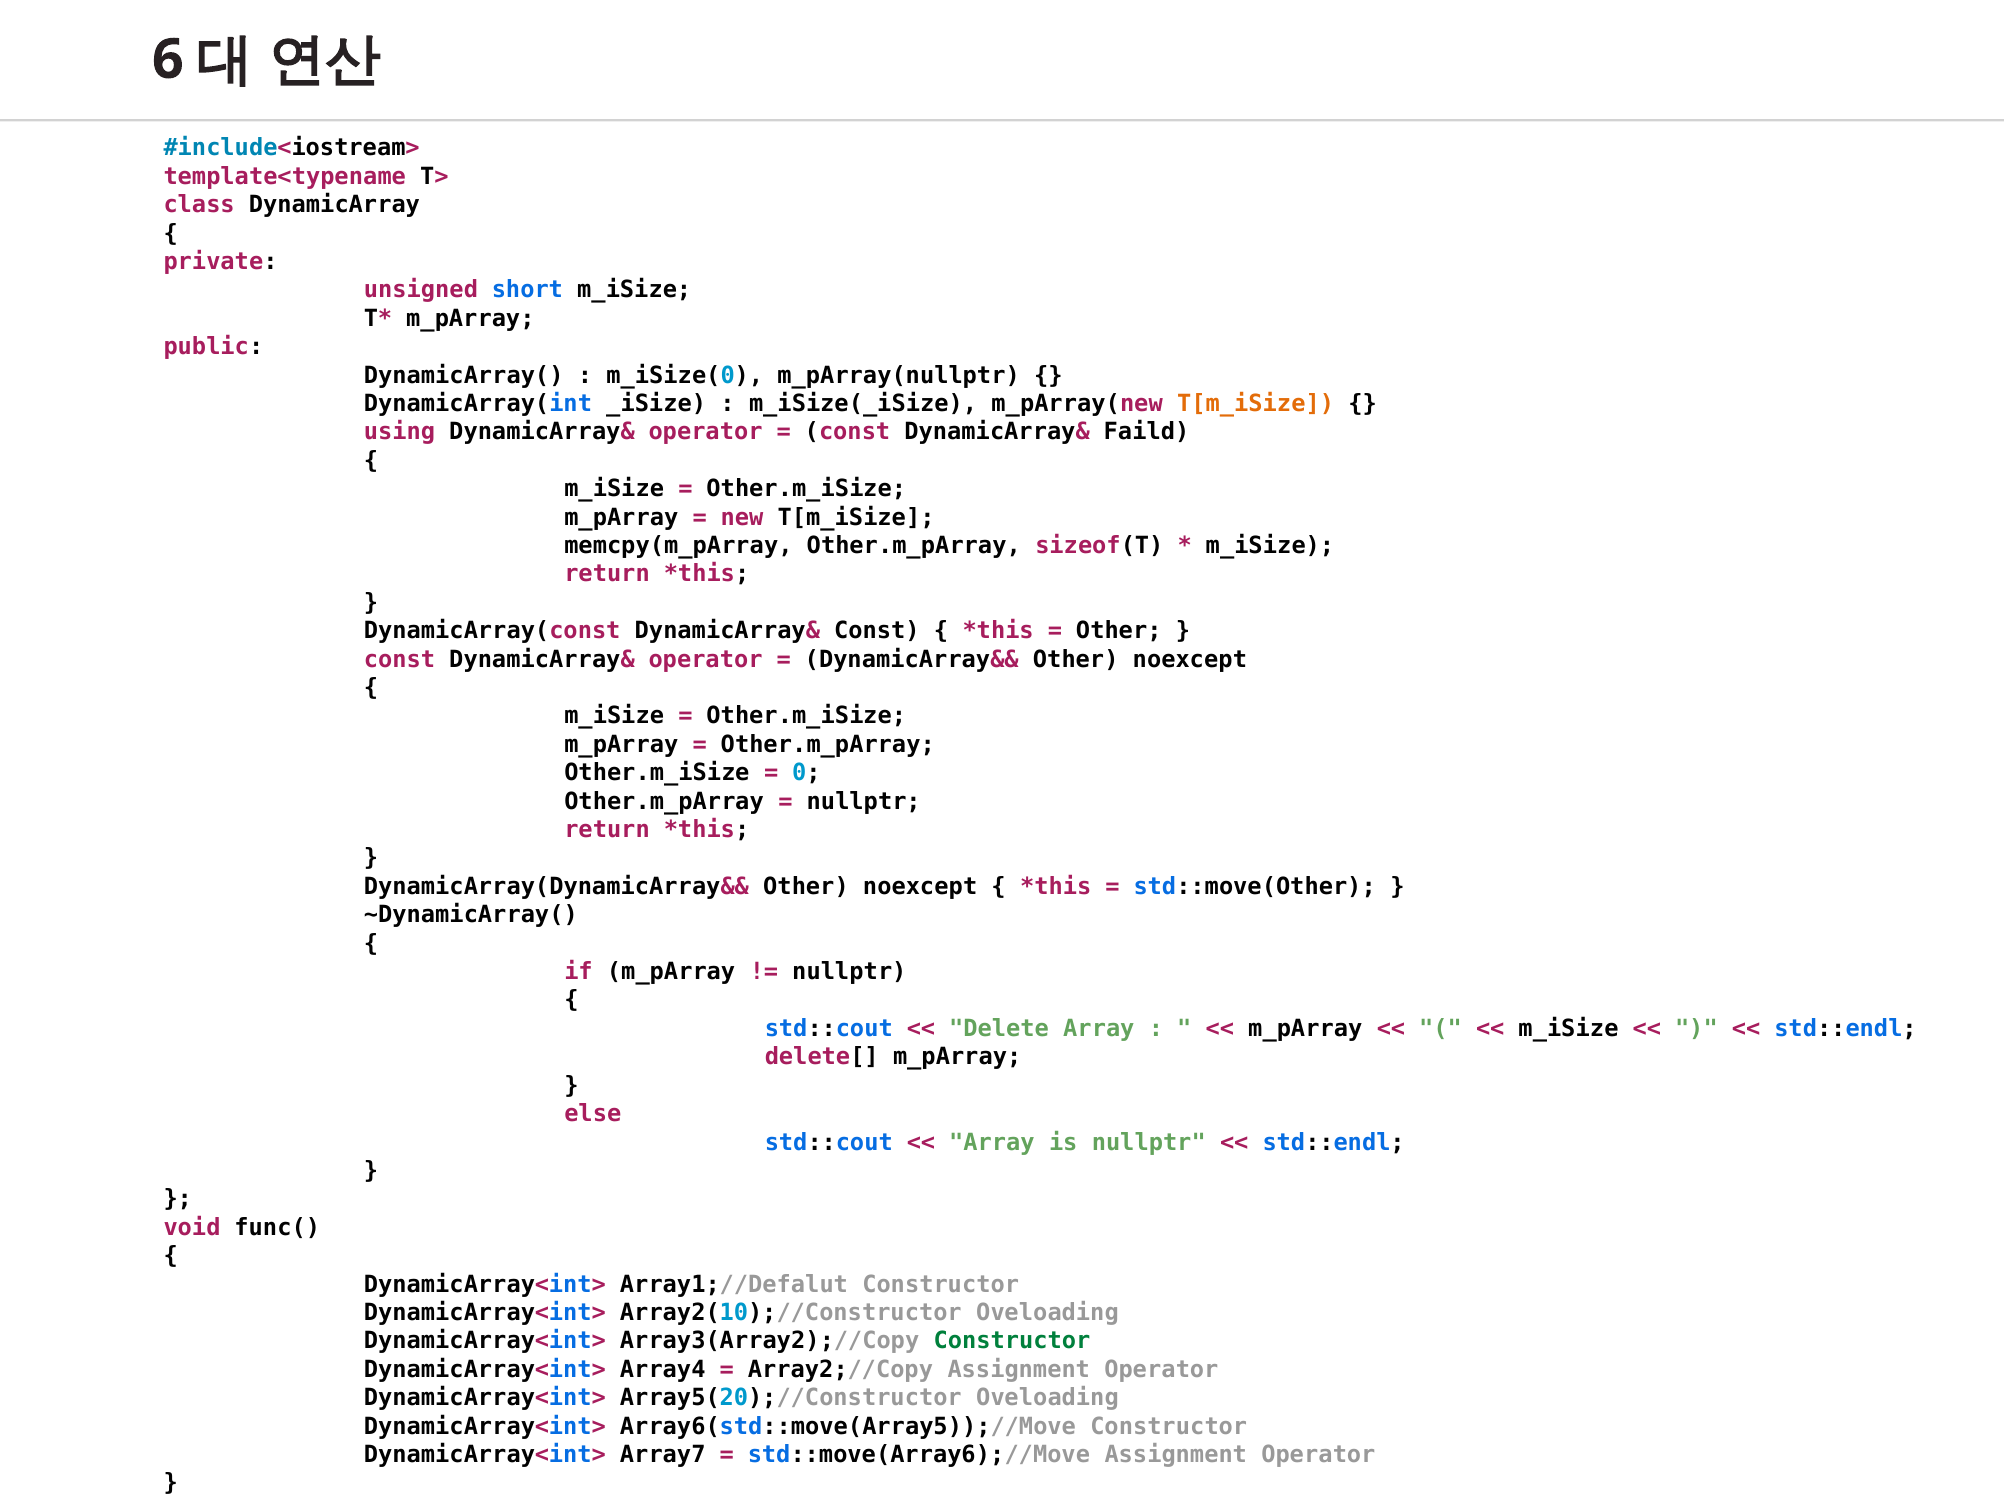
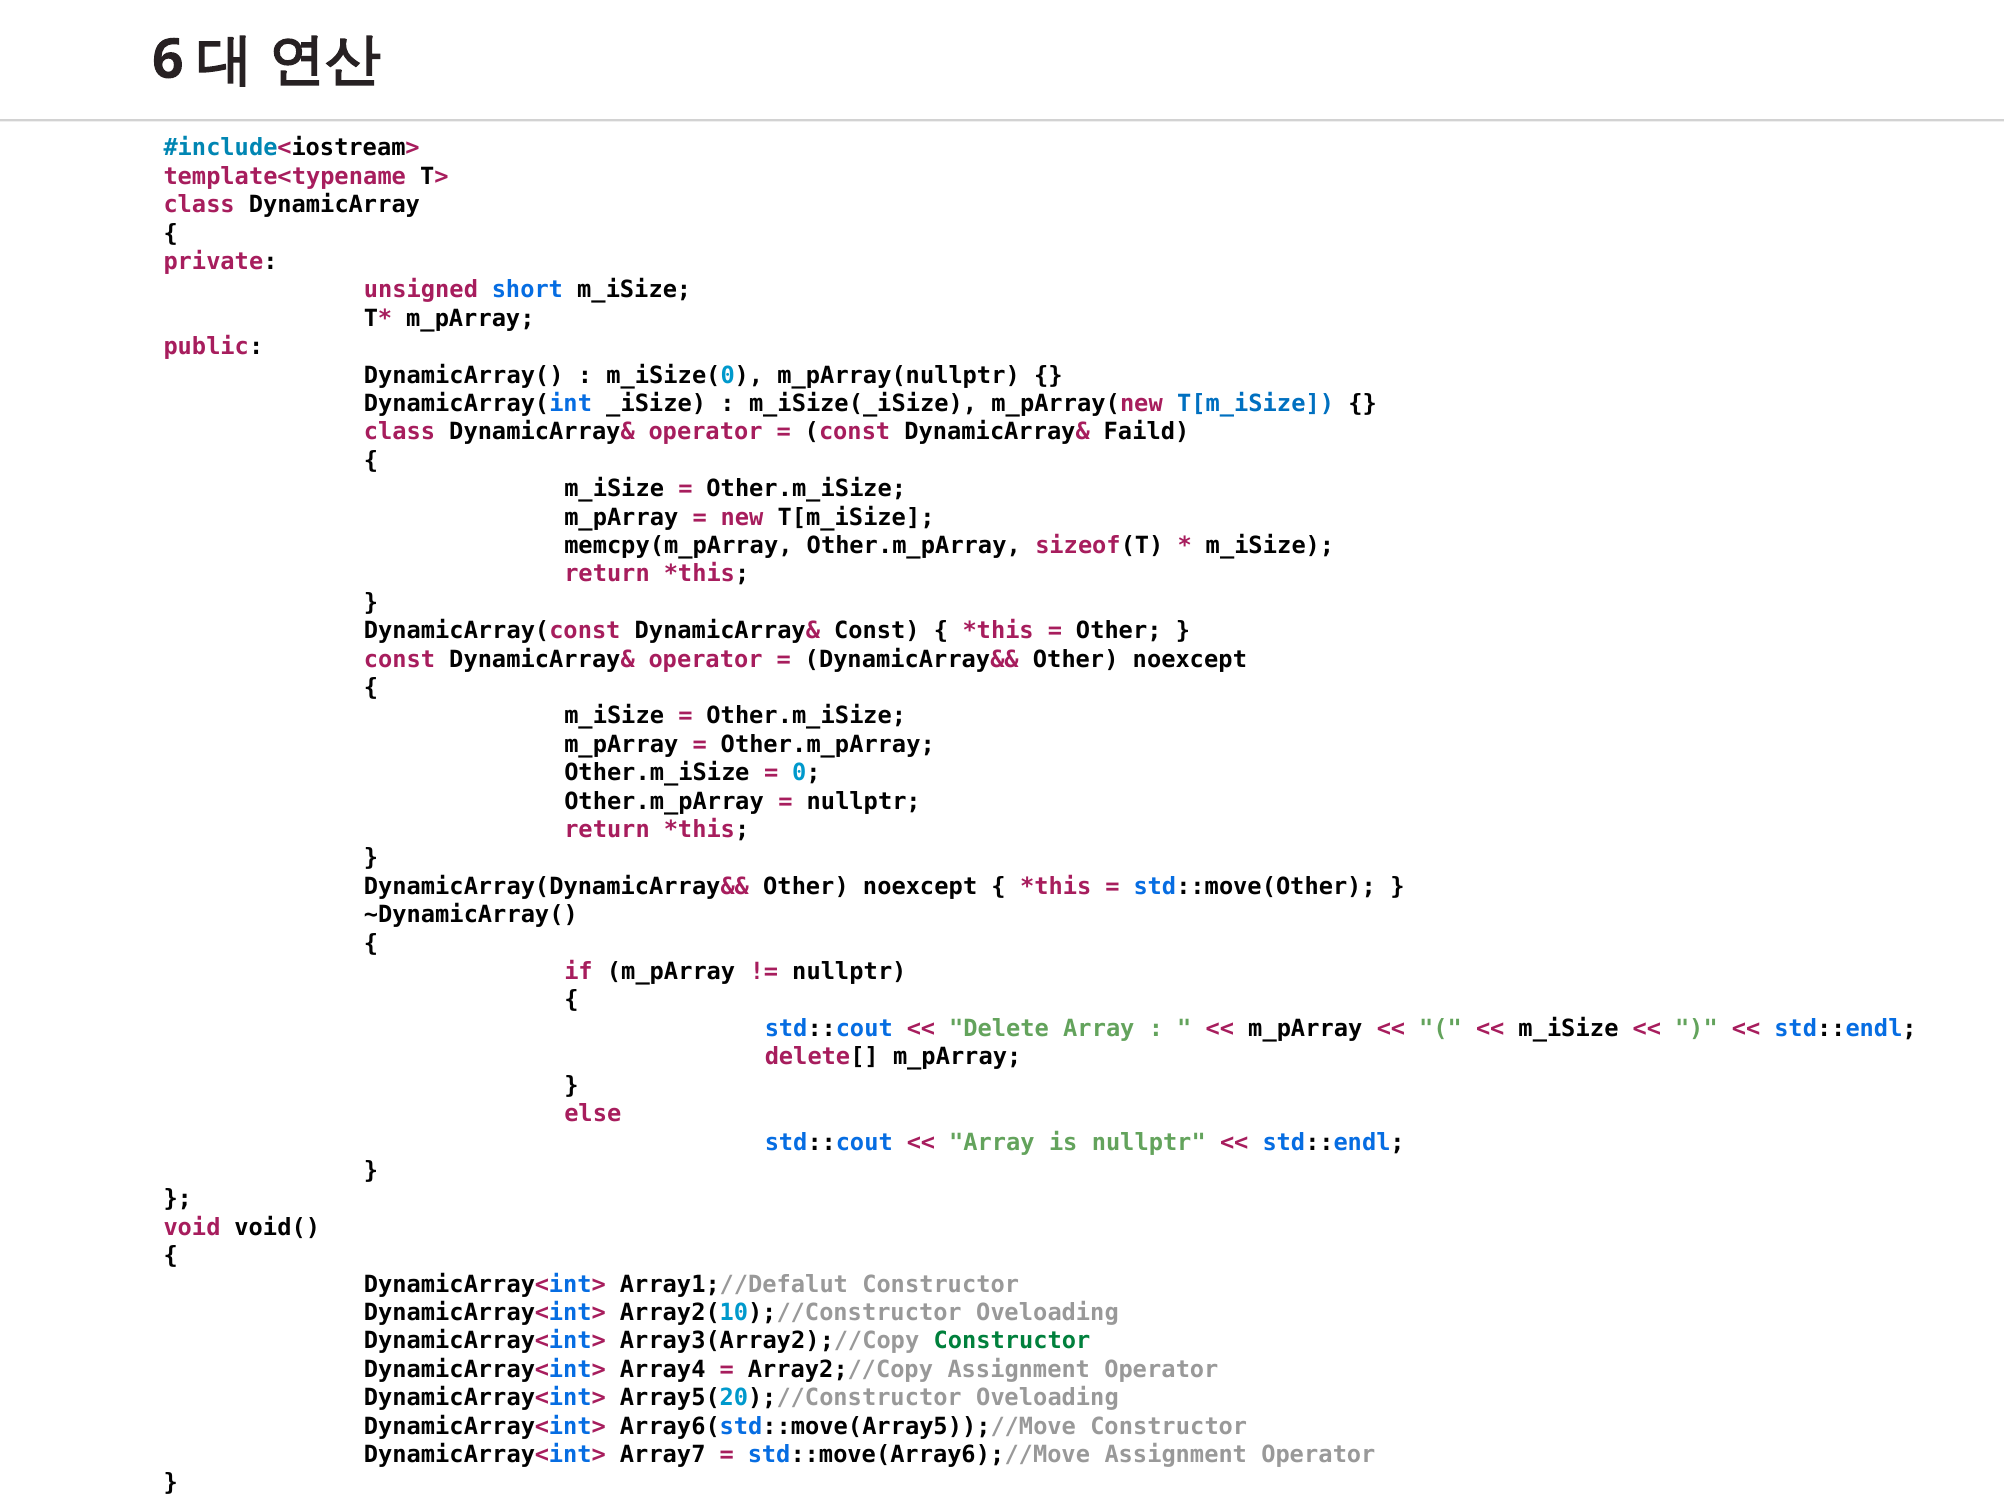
T[m_iSize at (1256, 404) colour: orange -> blue
using at (400, 432): using -> class
func(: func( -> void(
